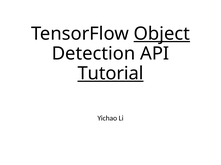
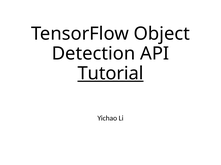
Object underline: present -> none
